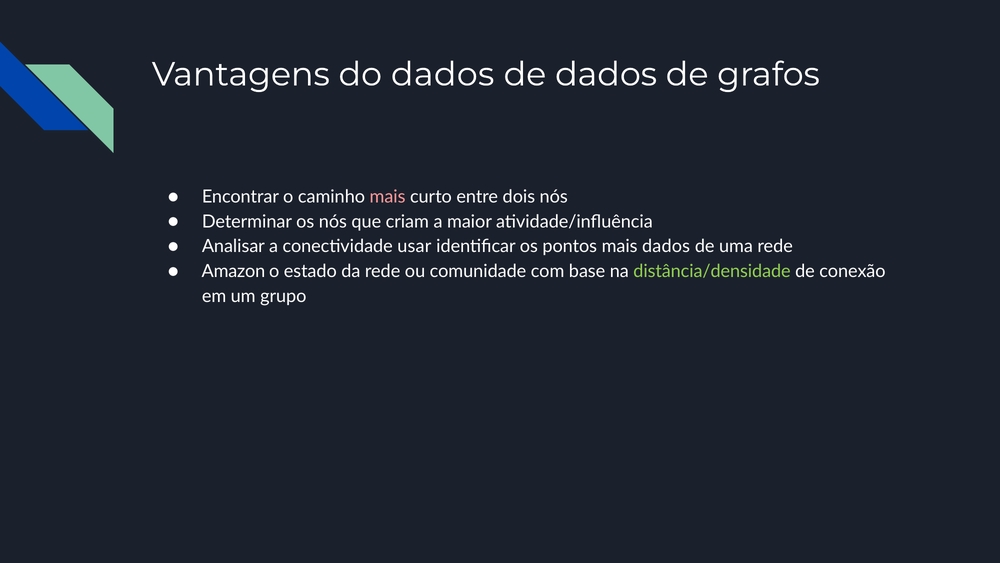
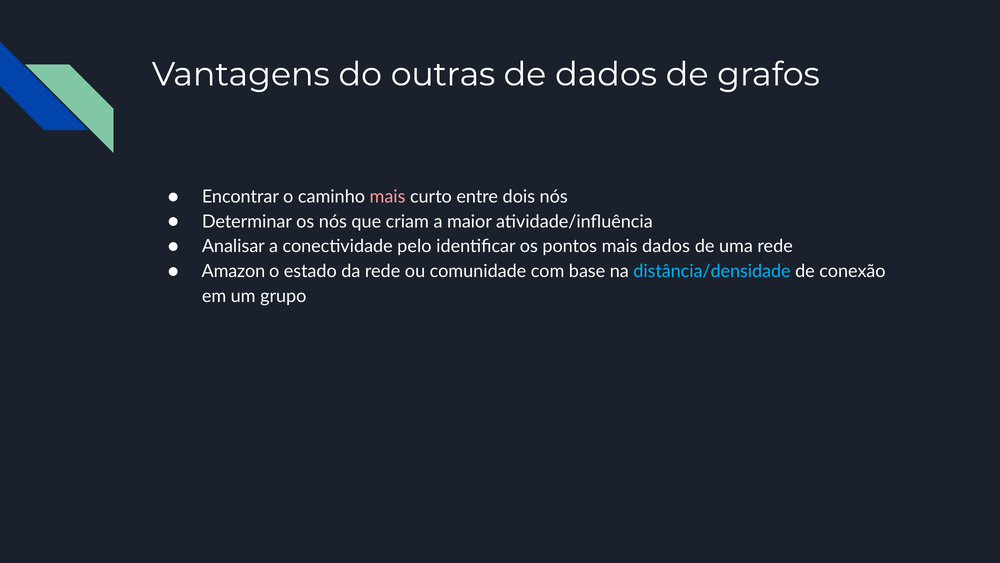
do dados: dados -> outras
usar: usar -> pelo
distância/densidade colour: light green -> light blue
